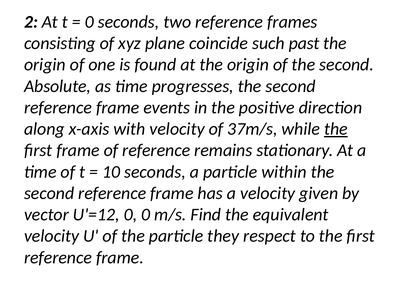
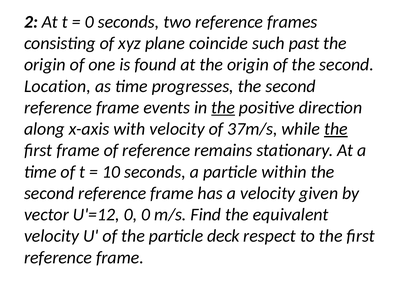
Absolute: Absolute -> Location
the at (223, 108) underline: none -> present
they: they -> deck
